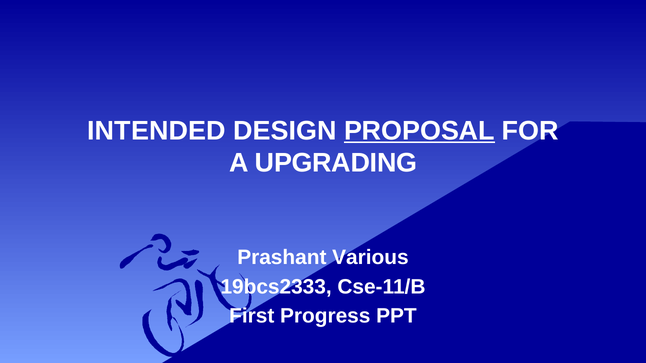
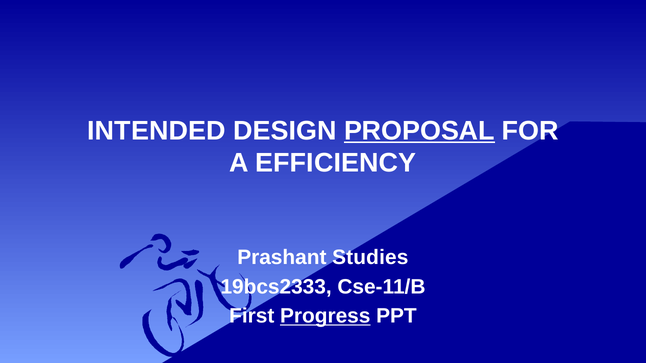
UPGRADING: UPGRADING -> EFFICIENCY
Various: Various -> Studies
Progress underline: none -> present
